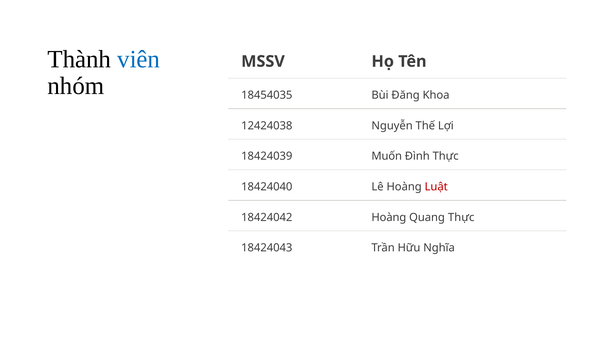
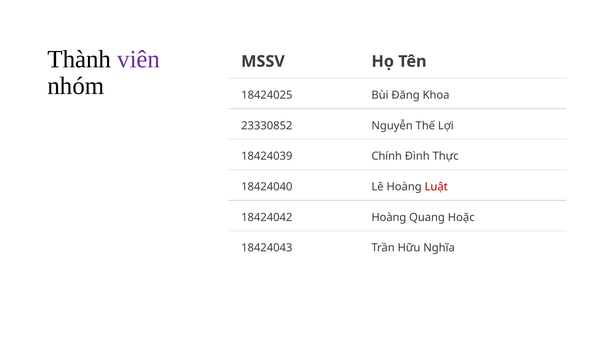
viên colour: blue -> purple
18454035: 18454035 -> 18424025
12424038: 12424038 -> 23330852
Muốn: Muốn -> Chính
Quang Thực: Thực -> Hoặc
